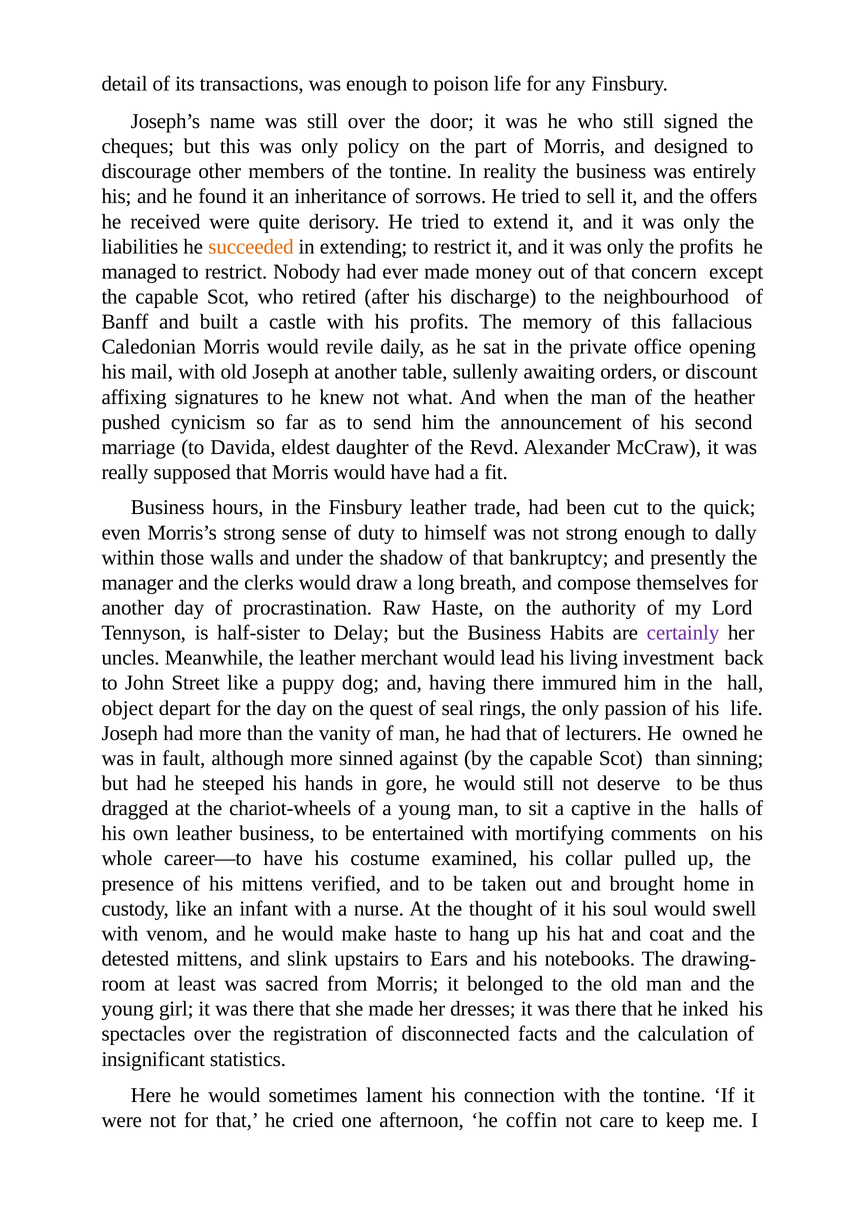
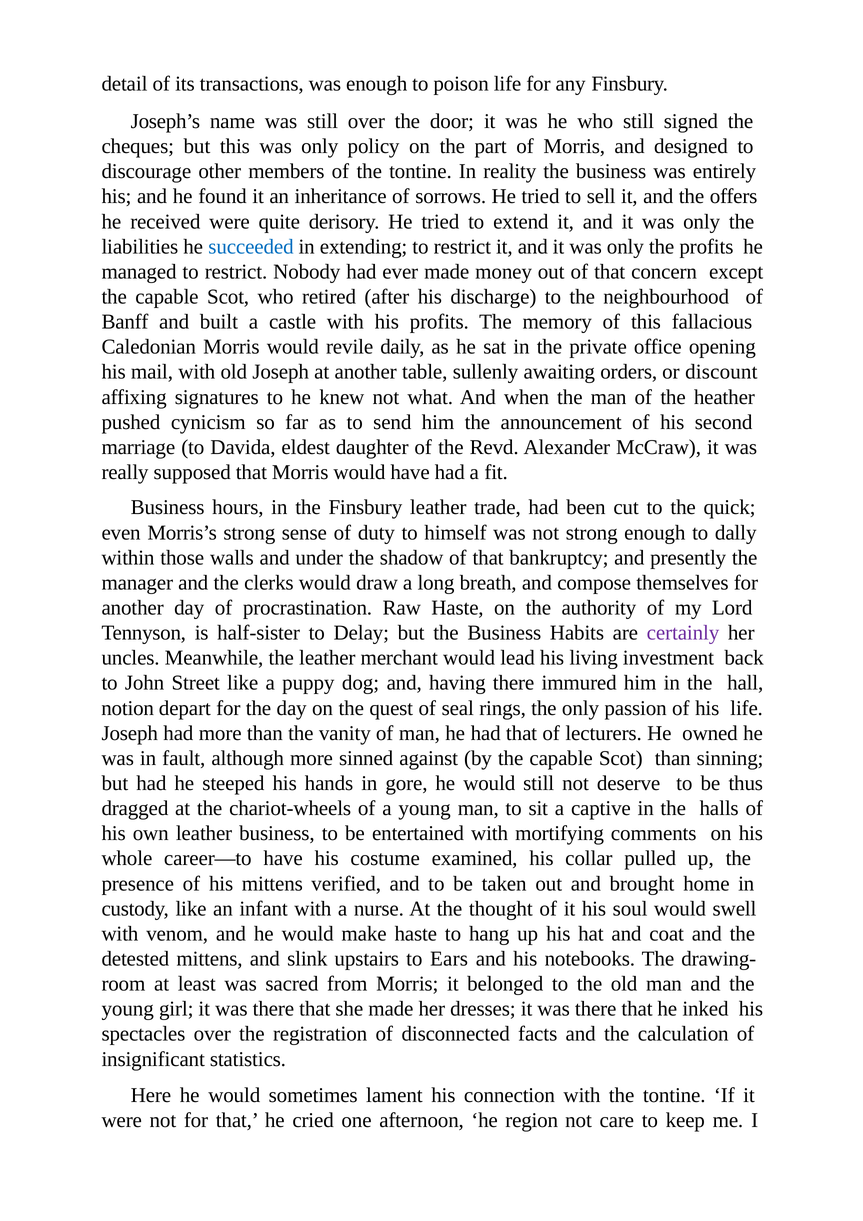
succeeded colour: orange -> blue
object: object -> notion
coffin: coffin -> region
